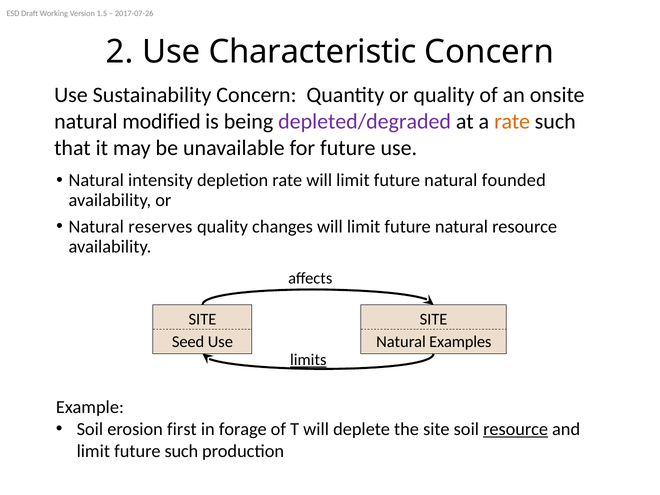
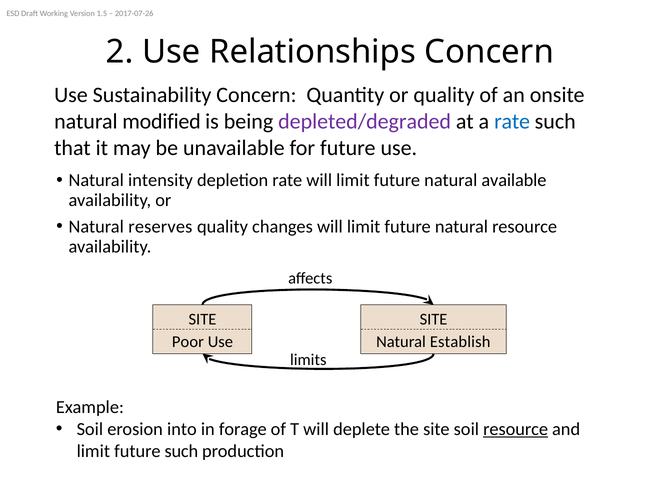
Characteristic: Characteristic -> Relationships
rate at (512, 121) colour: orange -> blue
founded: founded -> available
Seed: Seed -> Poor
Examples: Examples -> Establish
limits underline: present -> none
first: first -> into
